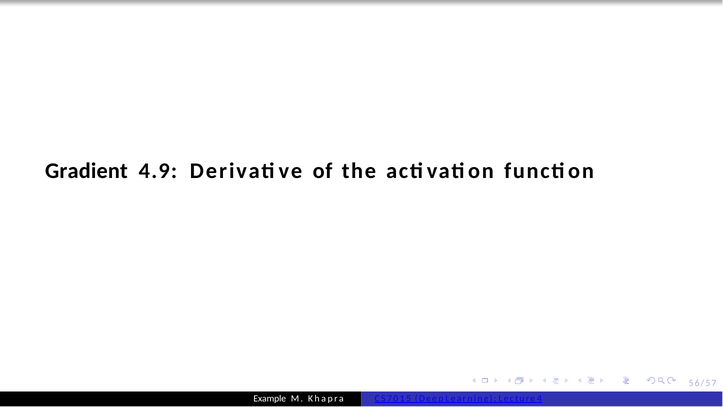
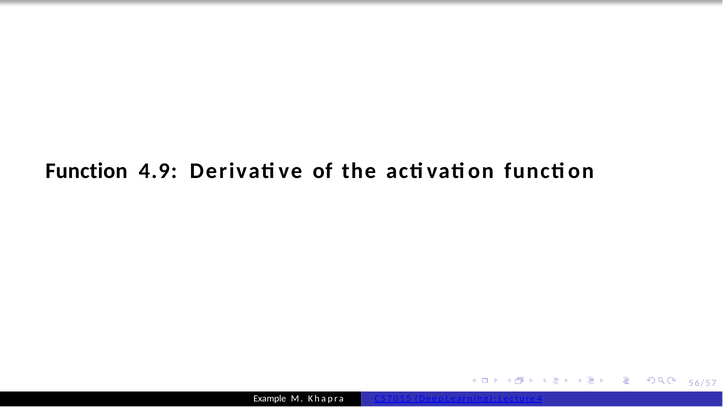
Gradient at (86, 171): Gradient -> Function
